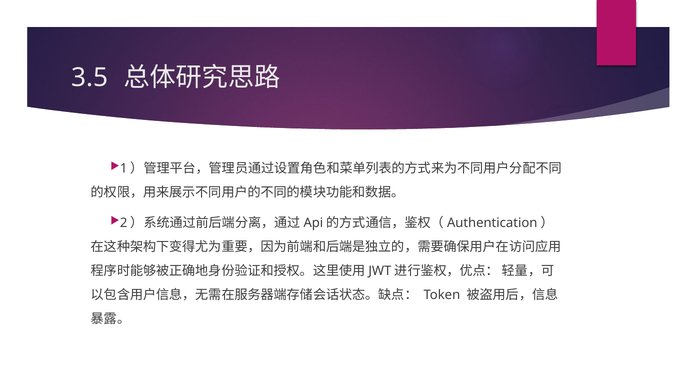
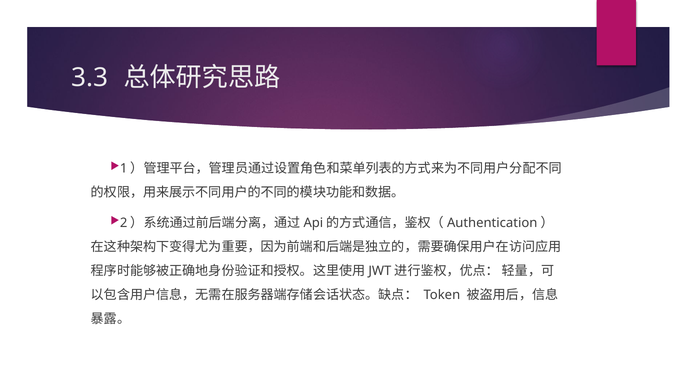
3.5: 3.5 -> 3.3
